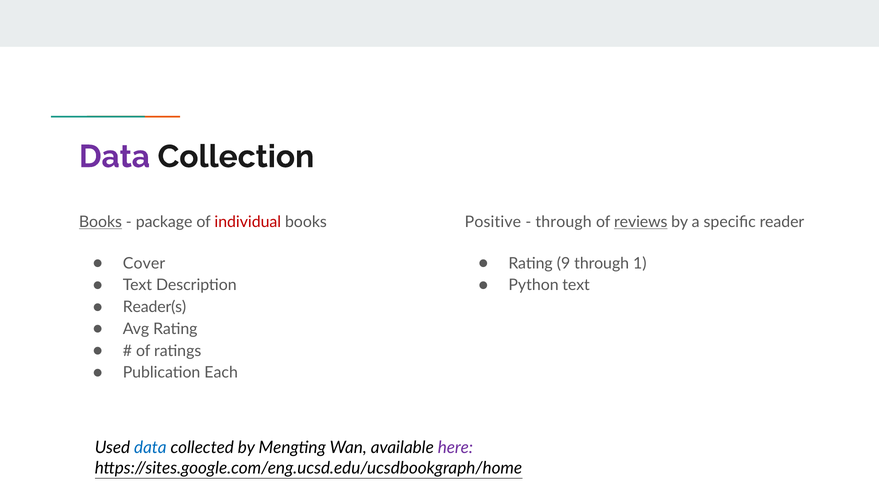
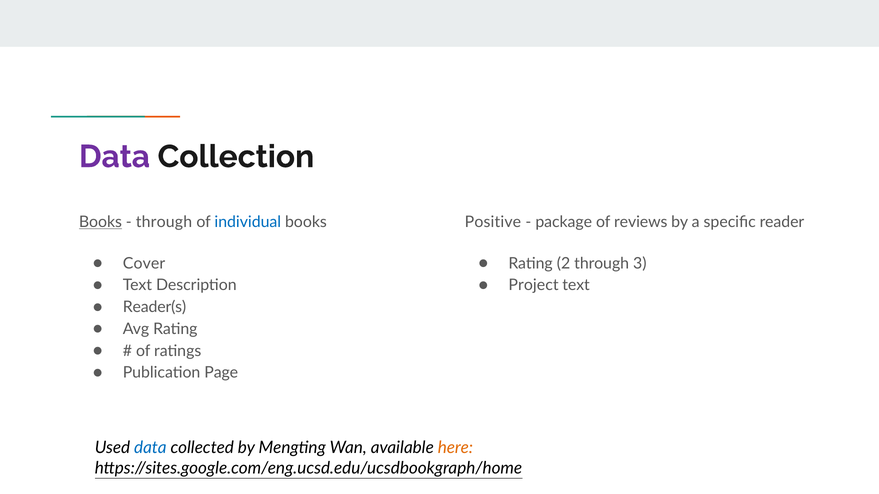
package at (164, 222): package -> through
individual colour: red -> blue
through at (564, 222): through -> package
reviews underline: present -> none
9: 9 -> 2
1: 1 -> 3
Python: Python -> Project
Each: Each -> Page
here colour: purple -> orange
